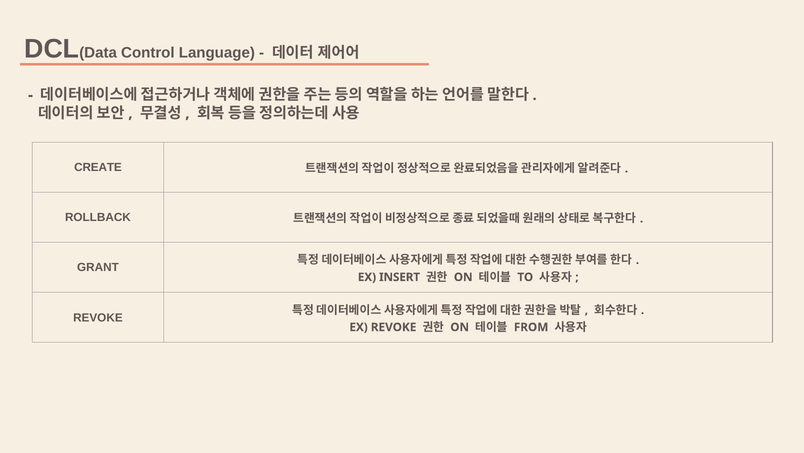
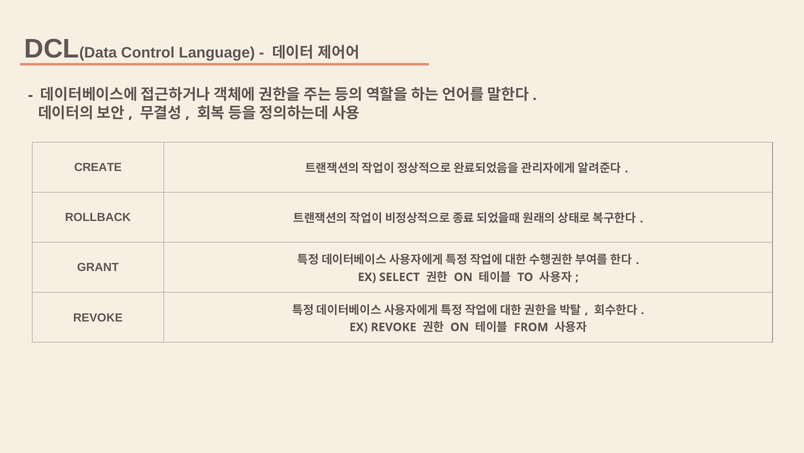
INSERT: INSERT -> SELECT
